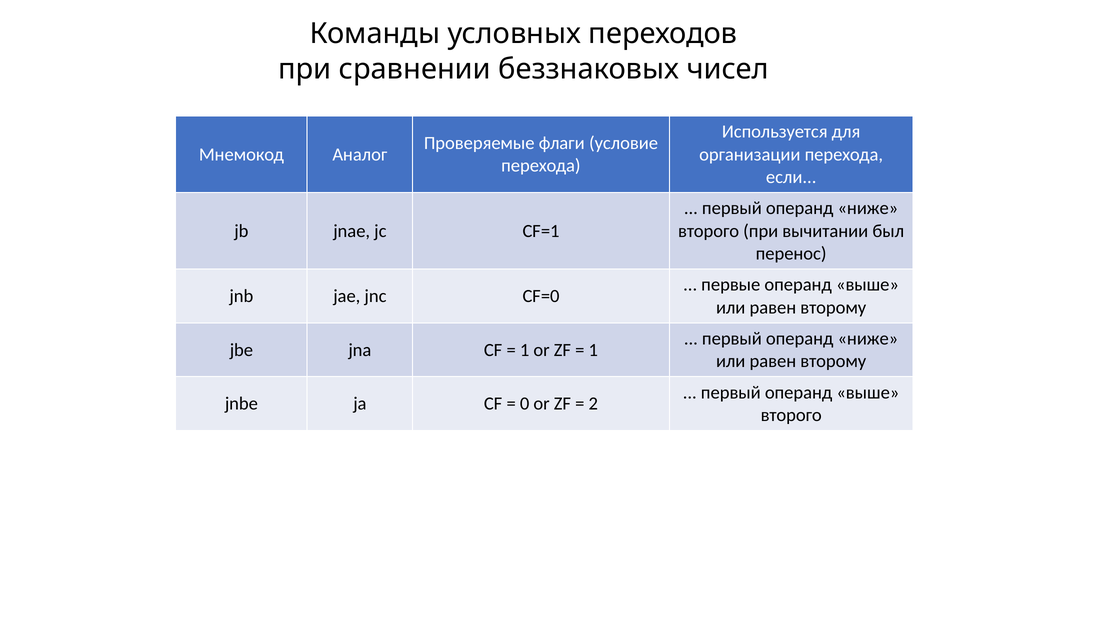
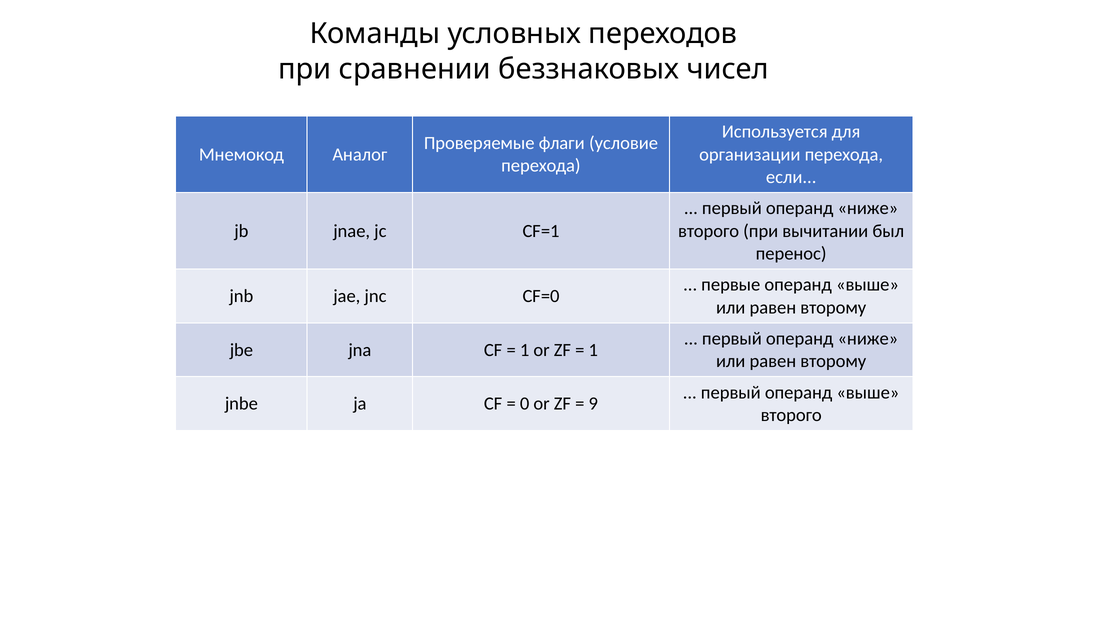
2: 2 -> 9
